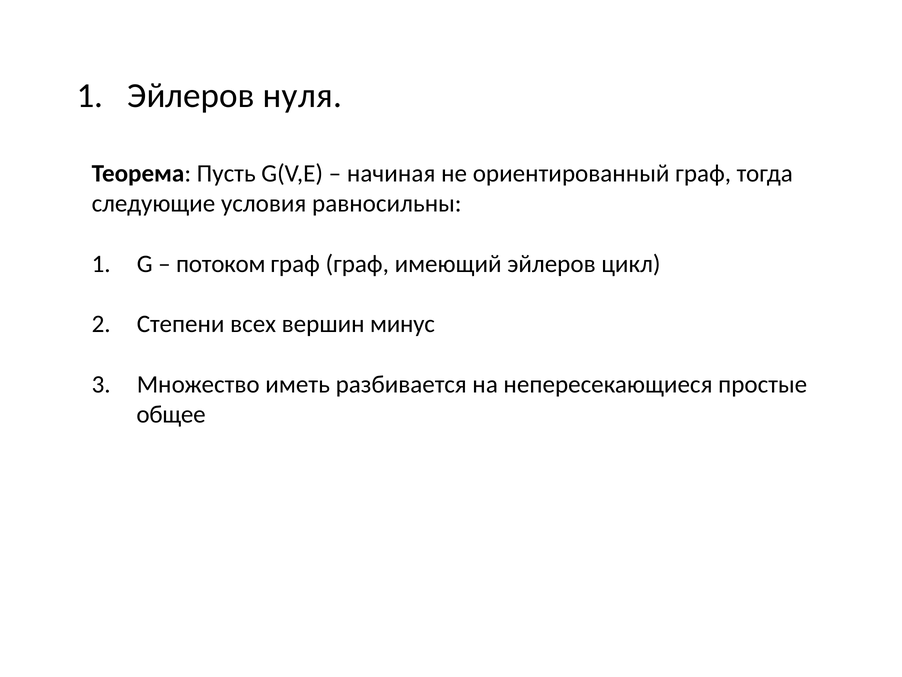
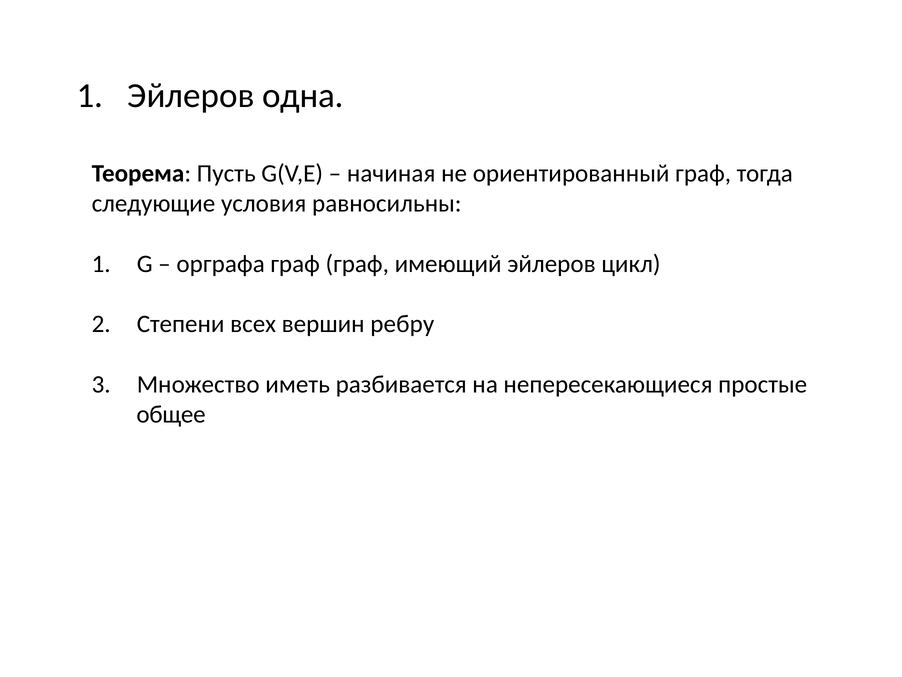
нуля: нуля -> одна
потоком: потоком -> орграфа
минус: минус -> ребру
